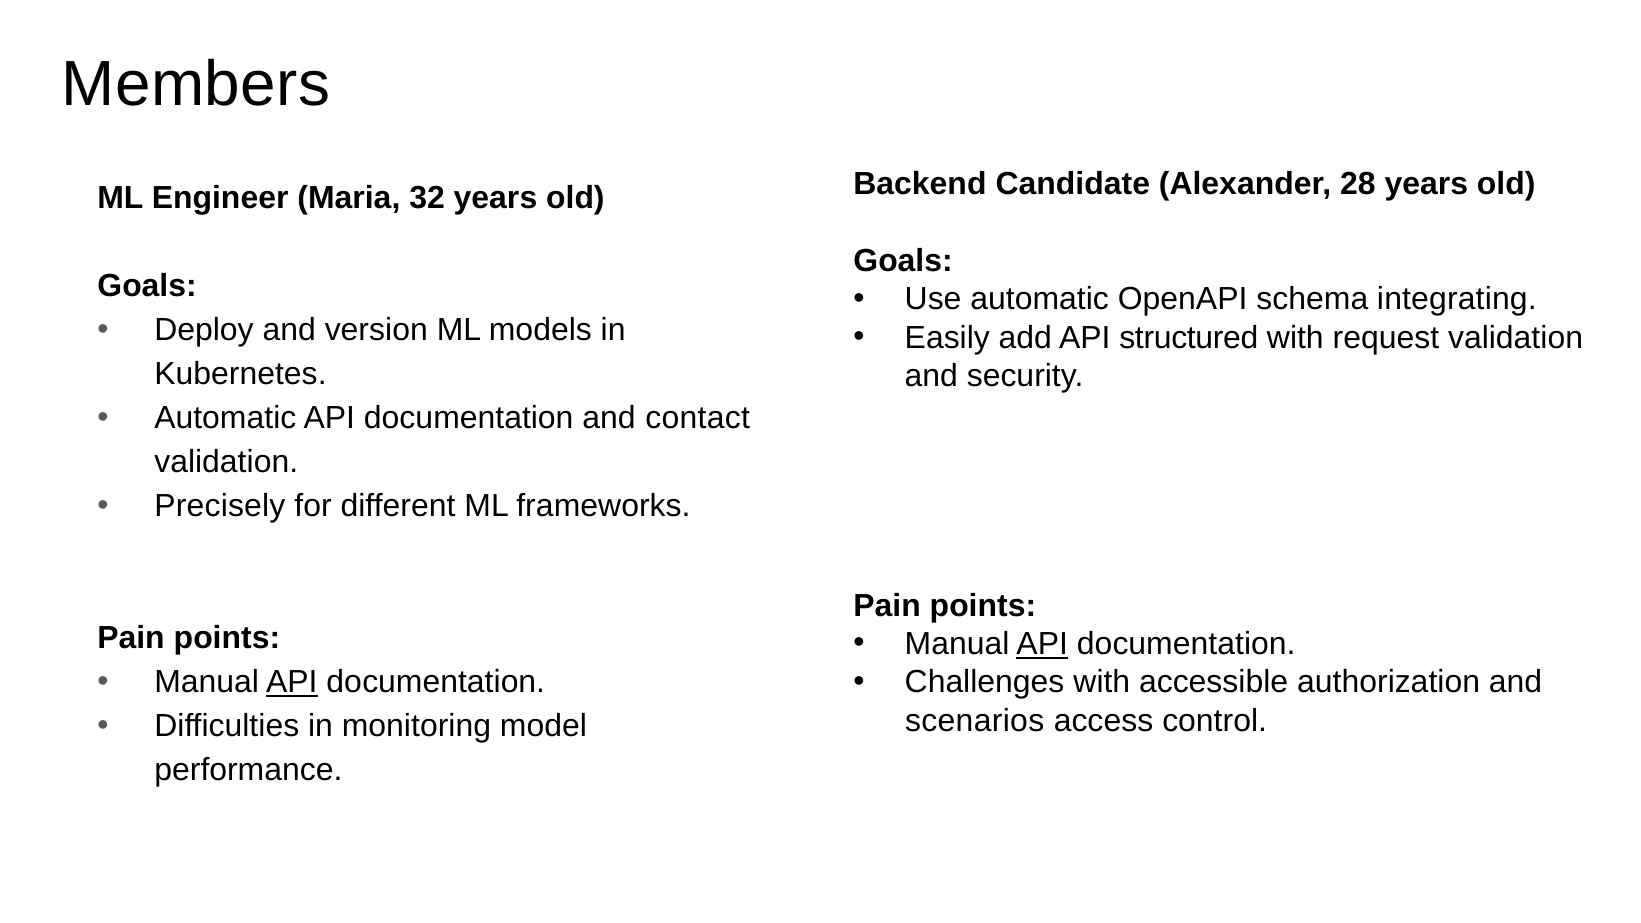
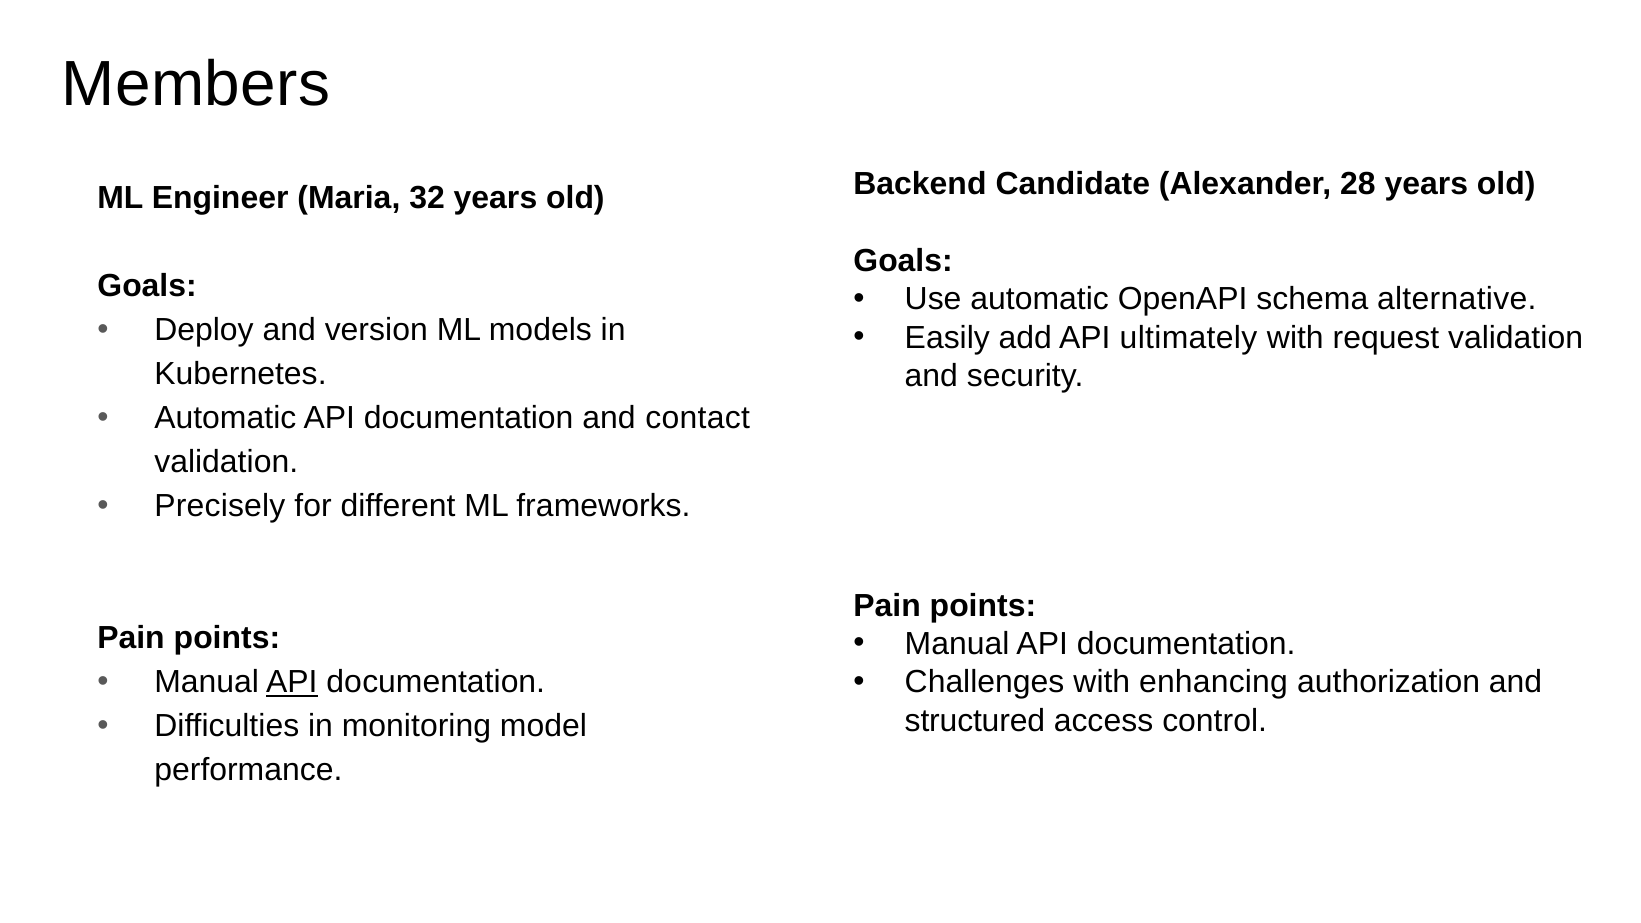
integrating: integrating -> alternative
structured: structured -> ultimately
API at (1042, 644) underline: present -> none
accessible: accessible -> enhancing
scenarios: scenarios -> structured
